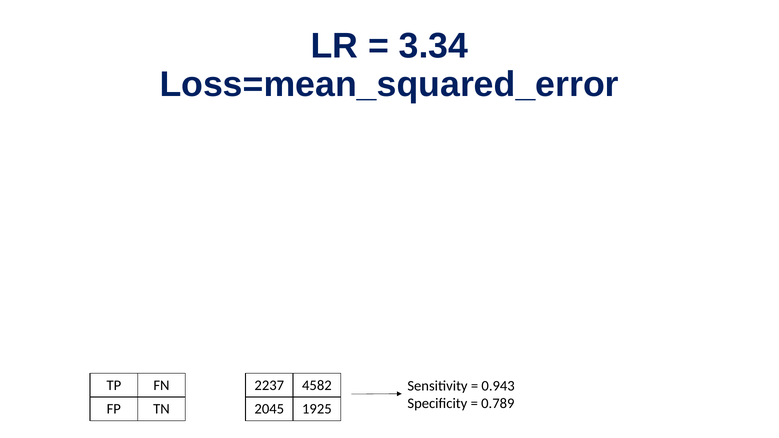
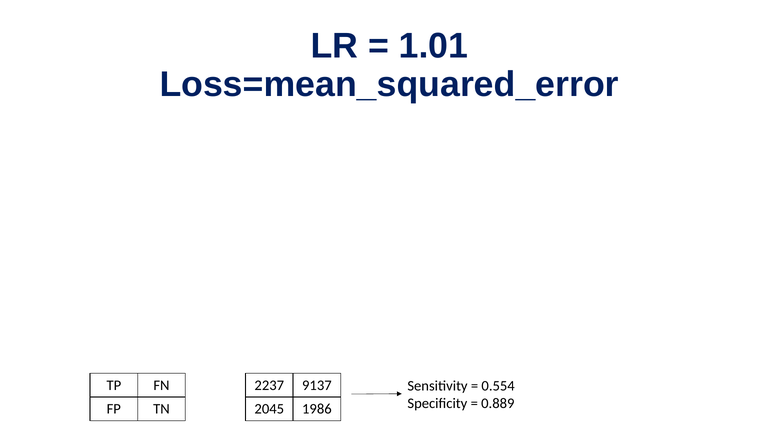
3.34: 3.34 -> 1.01
4582: 4582 -> 9137
0.943: 0.943 -> 0.554
0.789: 0.789 -> 0.889
1925: 1925 -> 1986
